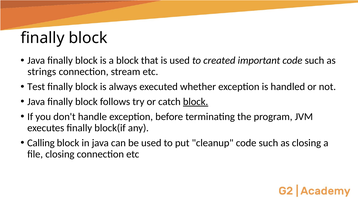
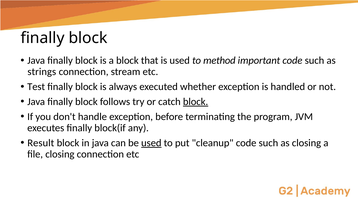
created: created -> method
Calling: Calling -> Result
used at (151, 143) underline: none -> present
